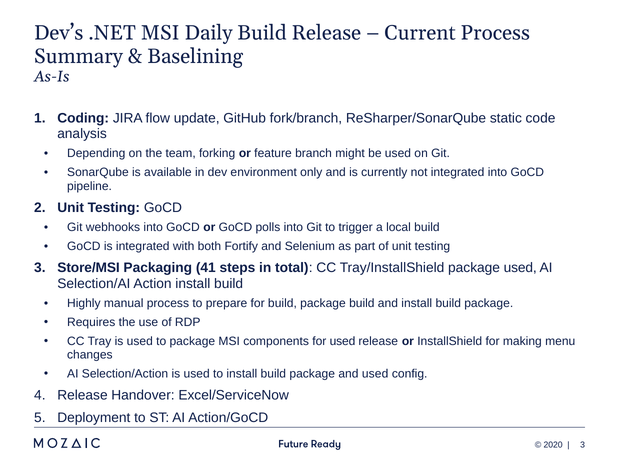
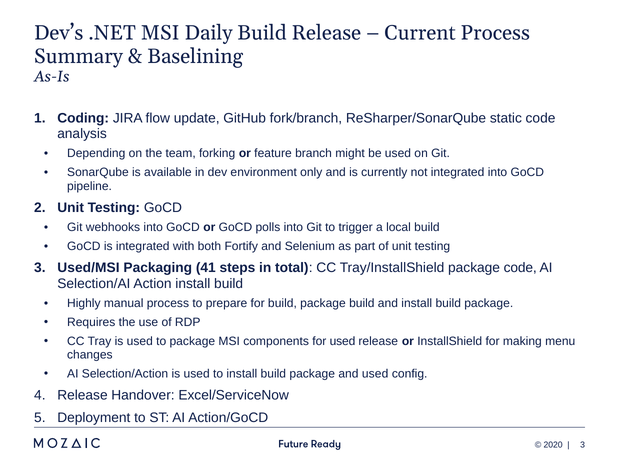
Store/MSI: Store/MSI -> Used/MSI
package used: used -> code
